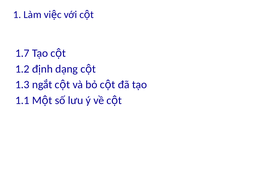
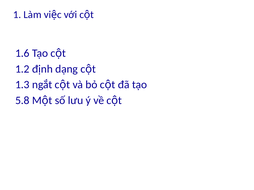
1.7: 1.7 -> 1.6
1.1: 1.1 -> 5.8
